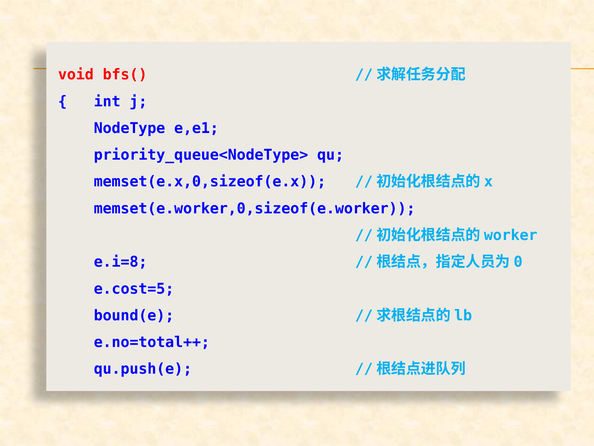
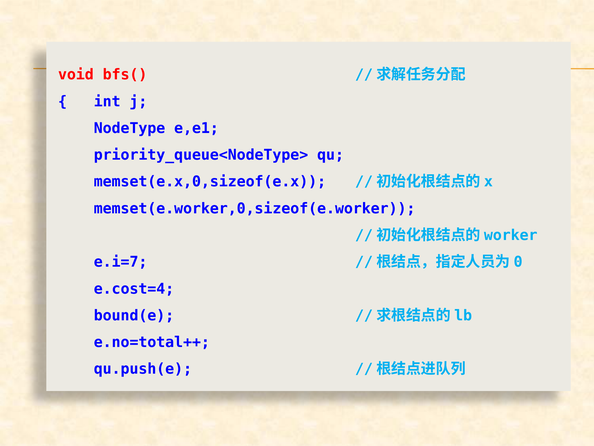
e.i=8: e.i=8 -> e.i=7
e.cost=5: e.cost=5 -> e.cost=4
